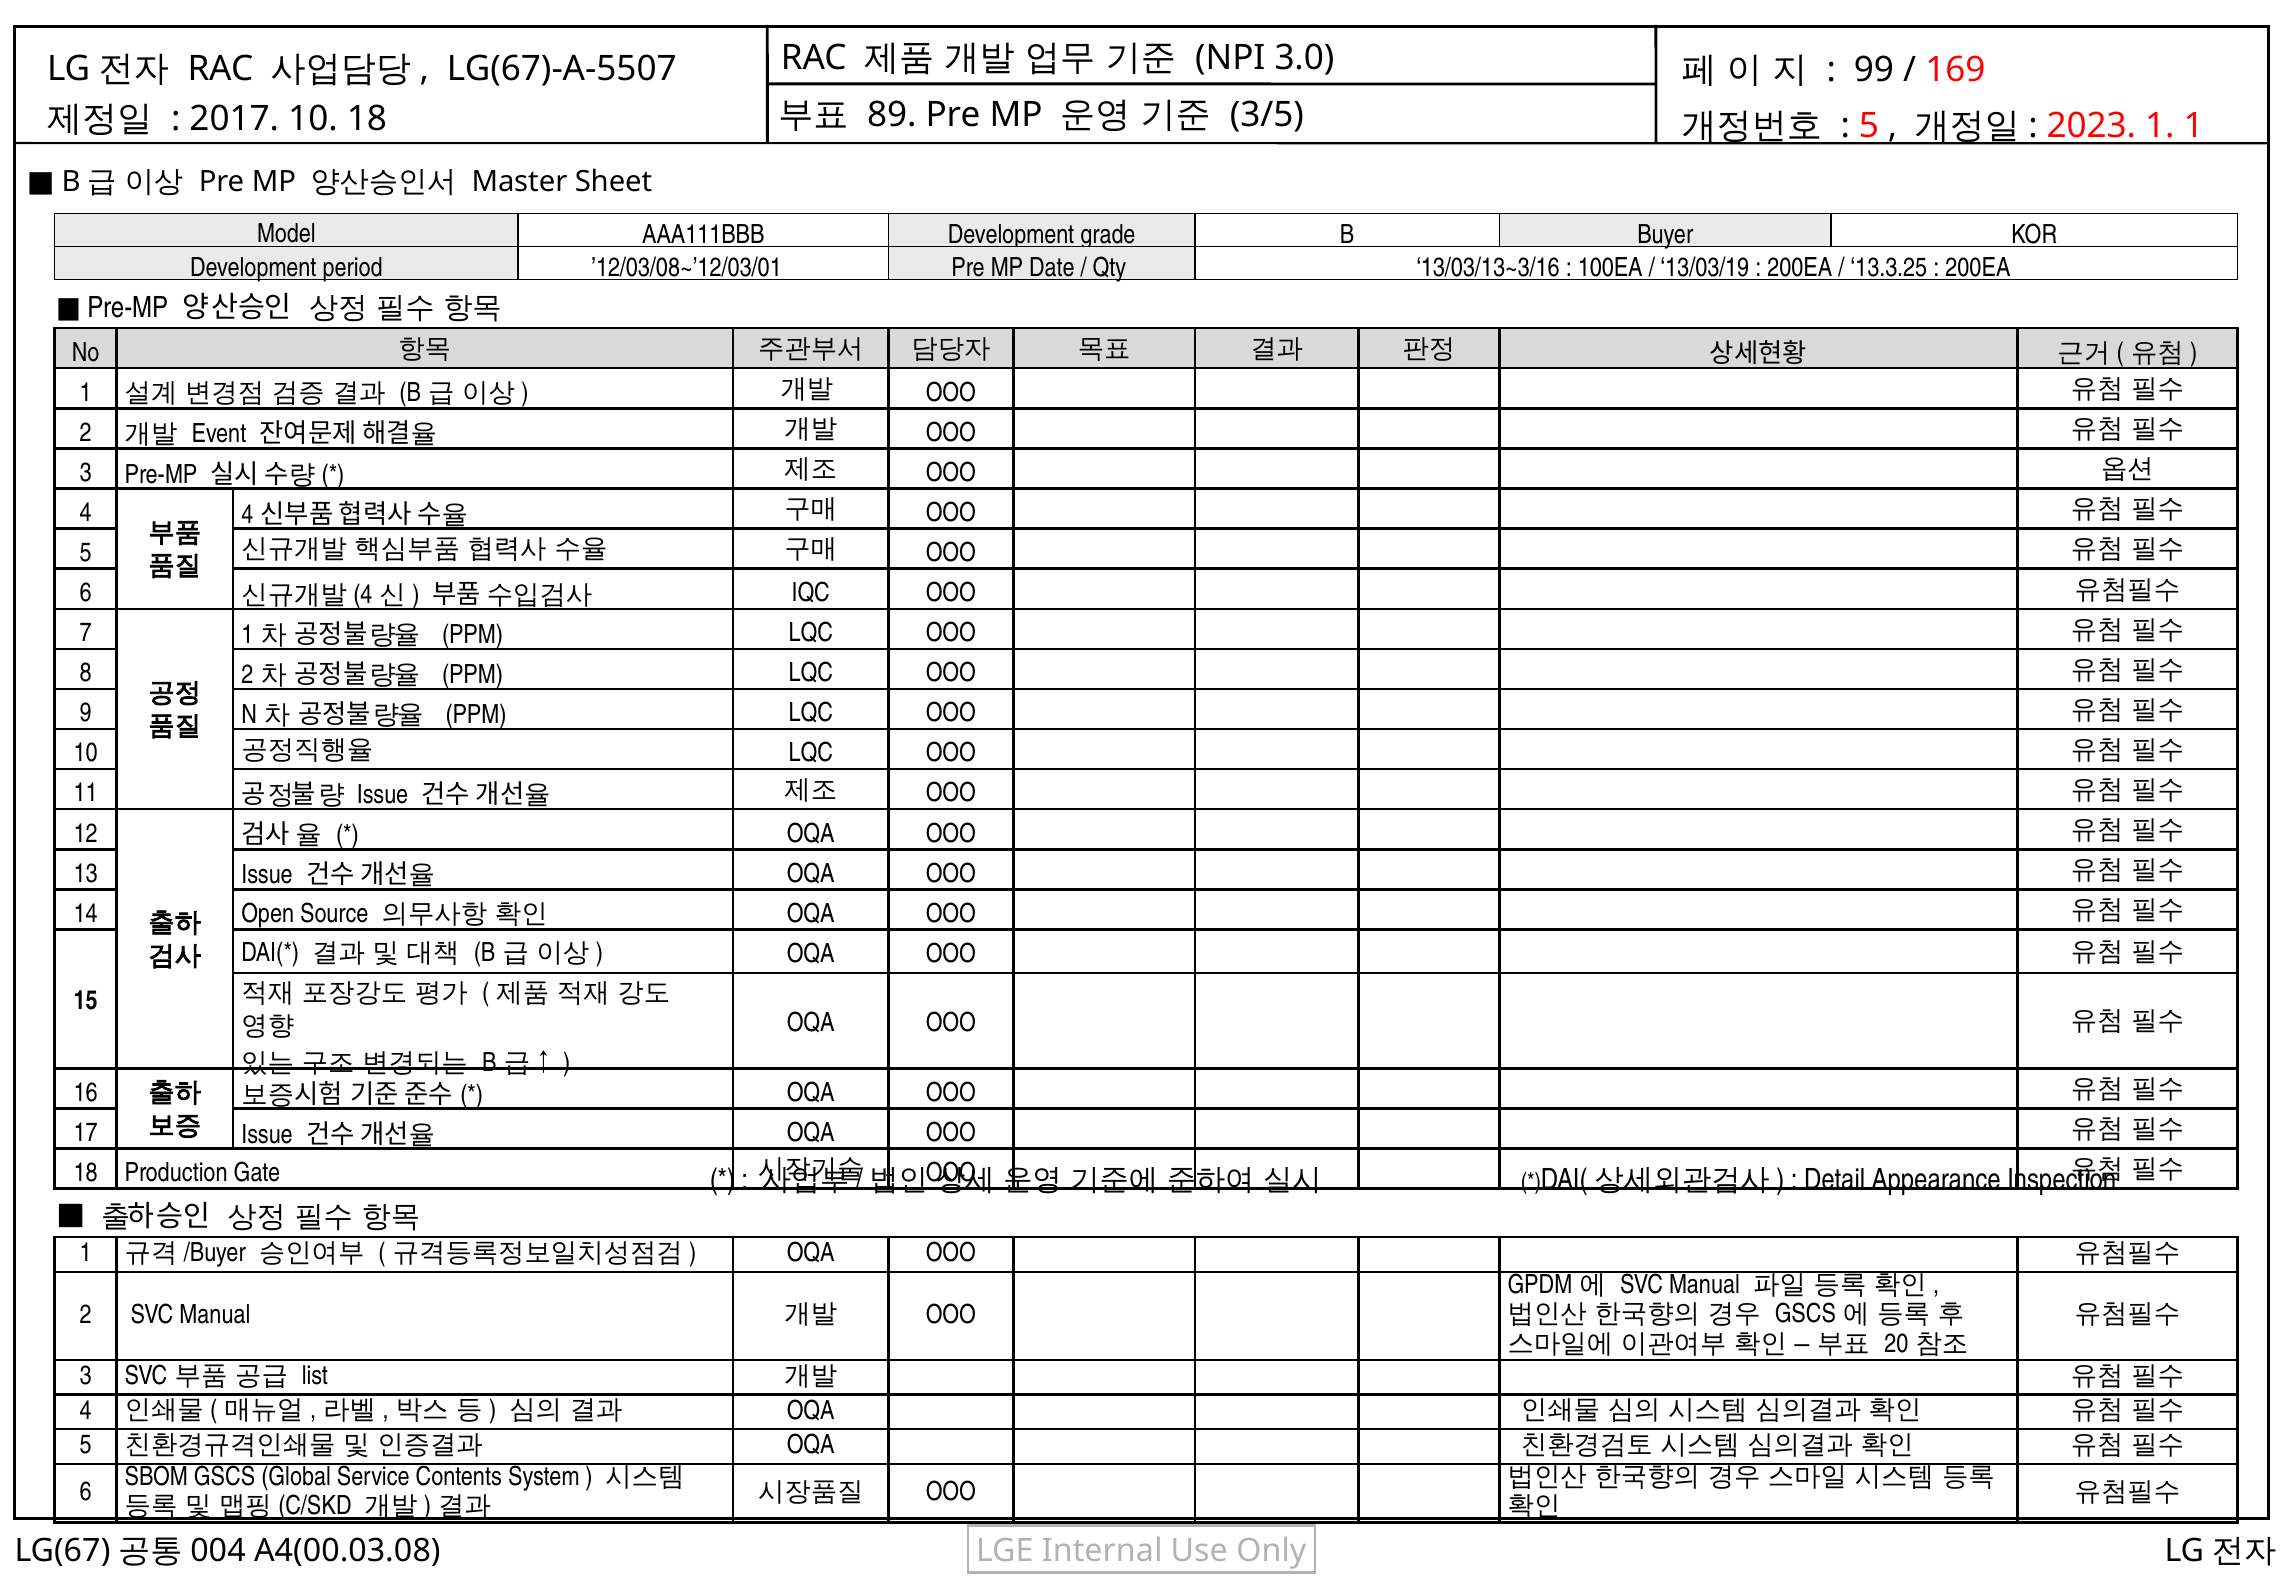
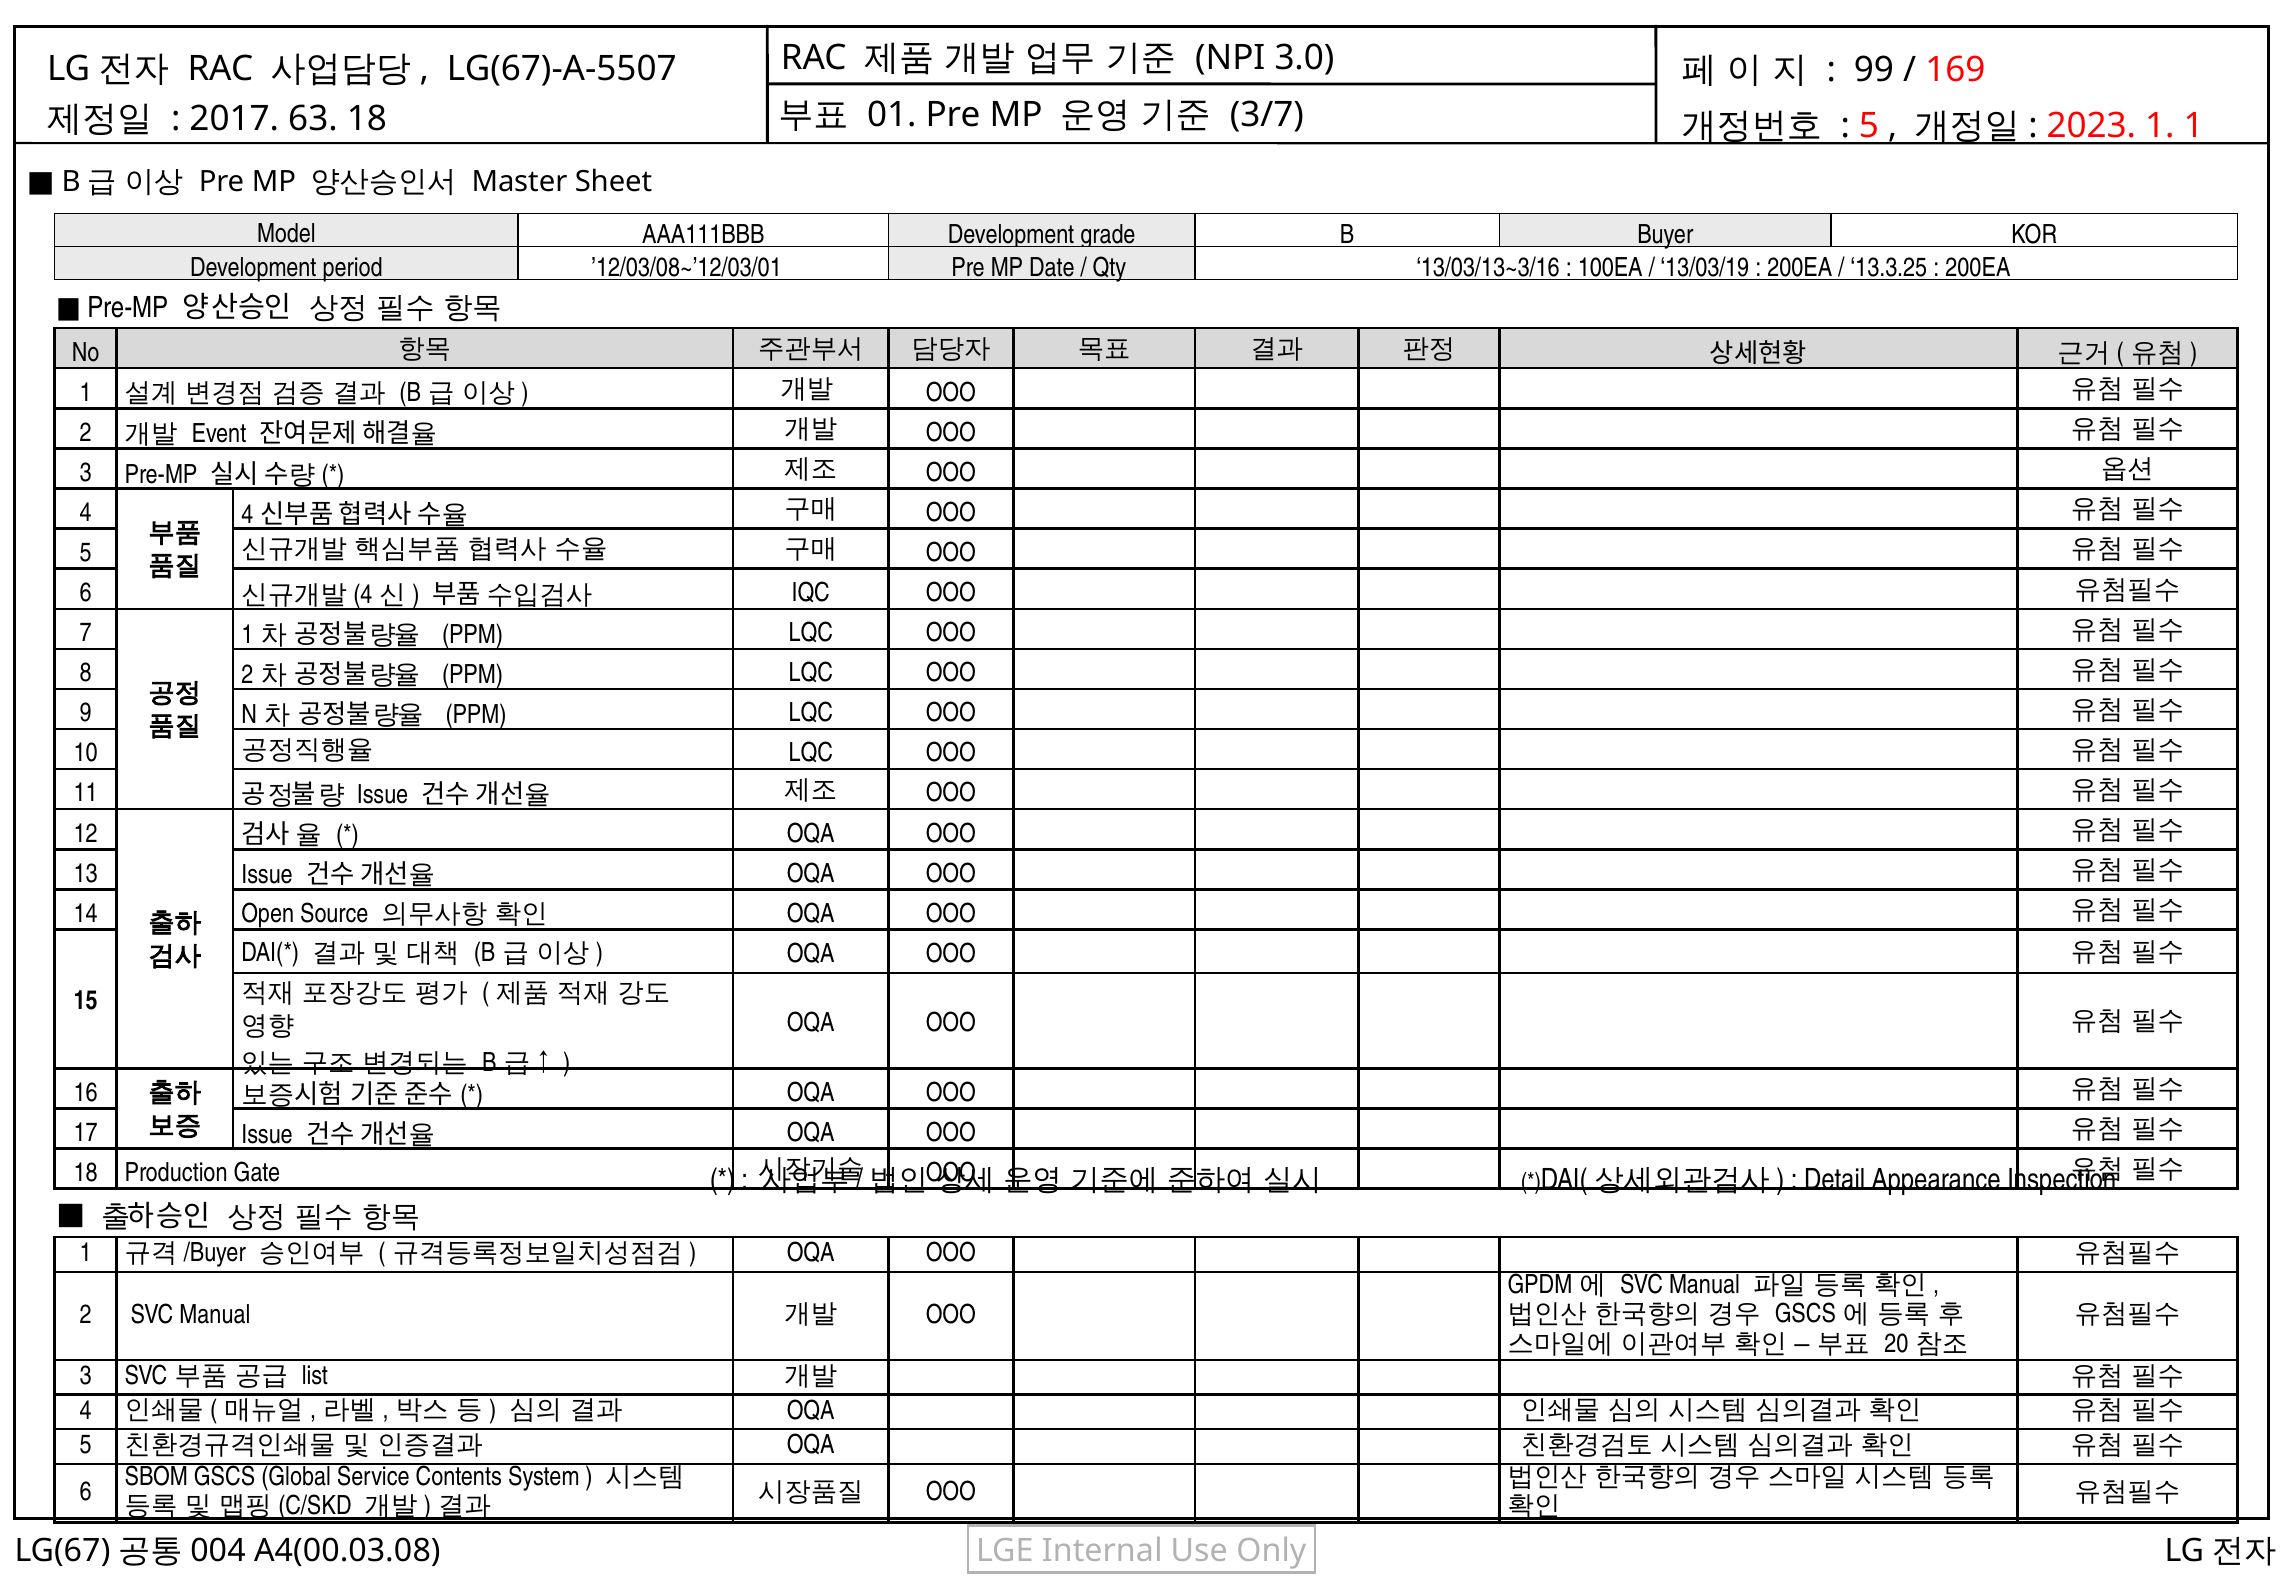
89: 89 -> 01
3/5: 3/5 -> 3/7
10 at (313, 119): 10 -> 63
